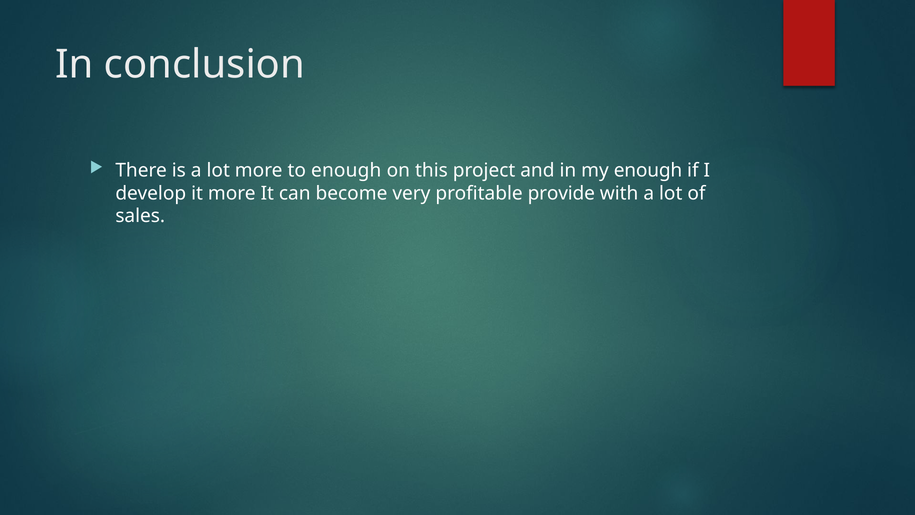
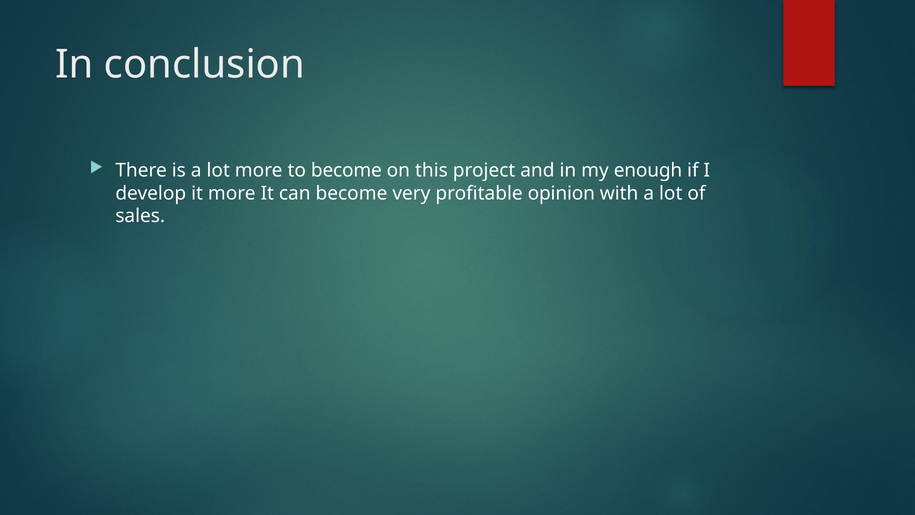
to enough: enough -> become
provide: provide -> opinion
